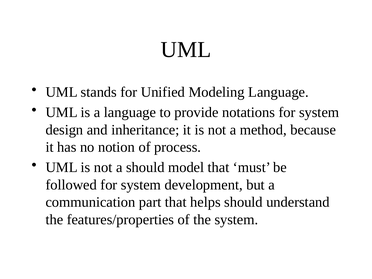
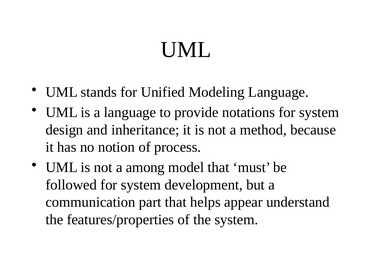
a should: should -> among
helps should: should -> appear
